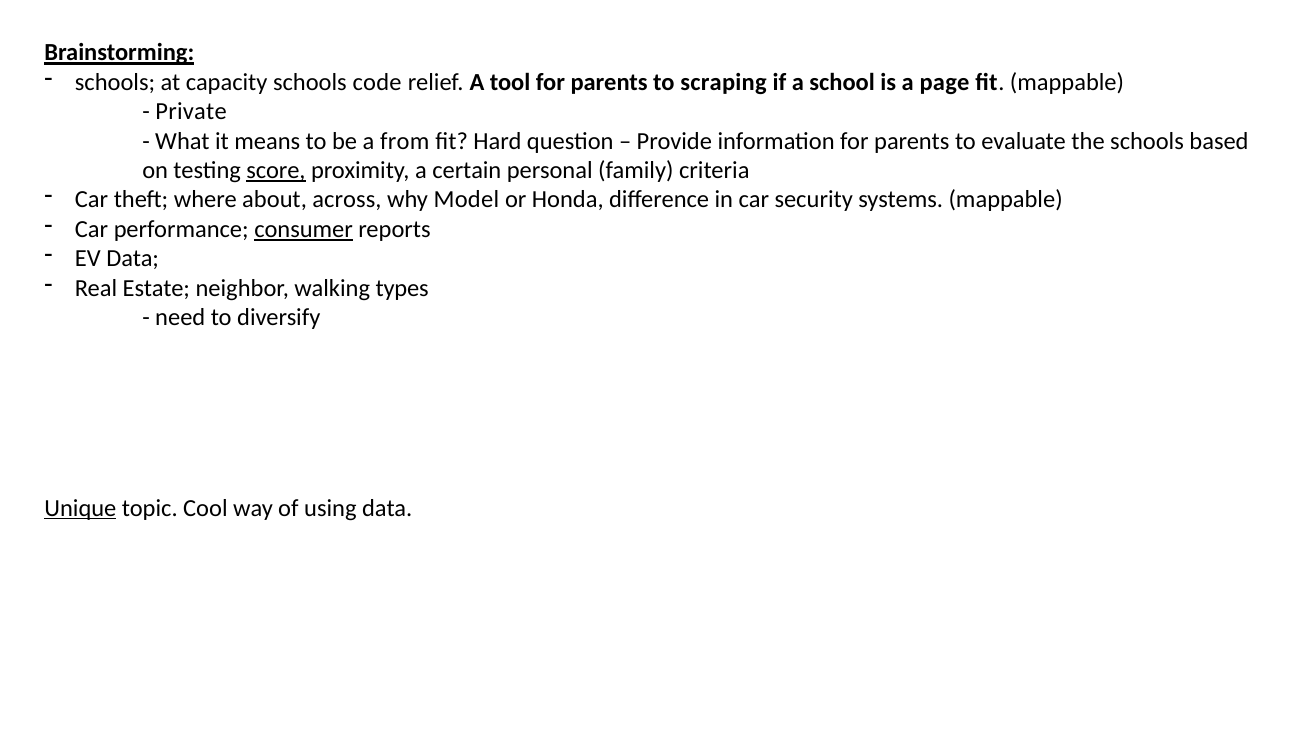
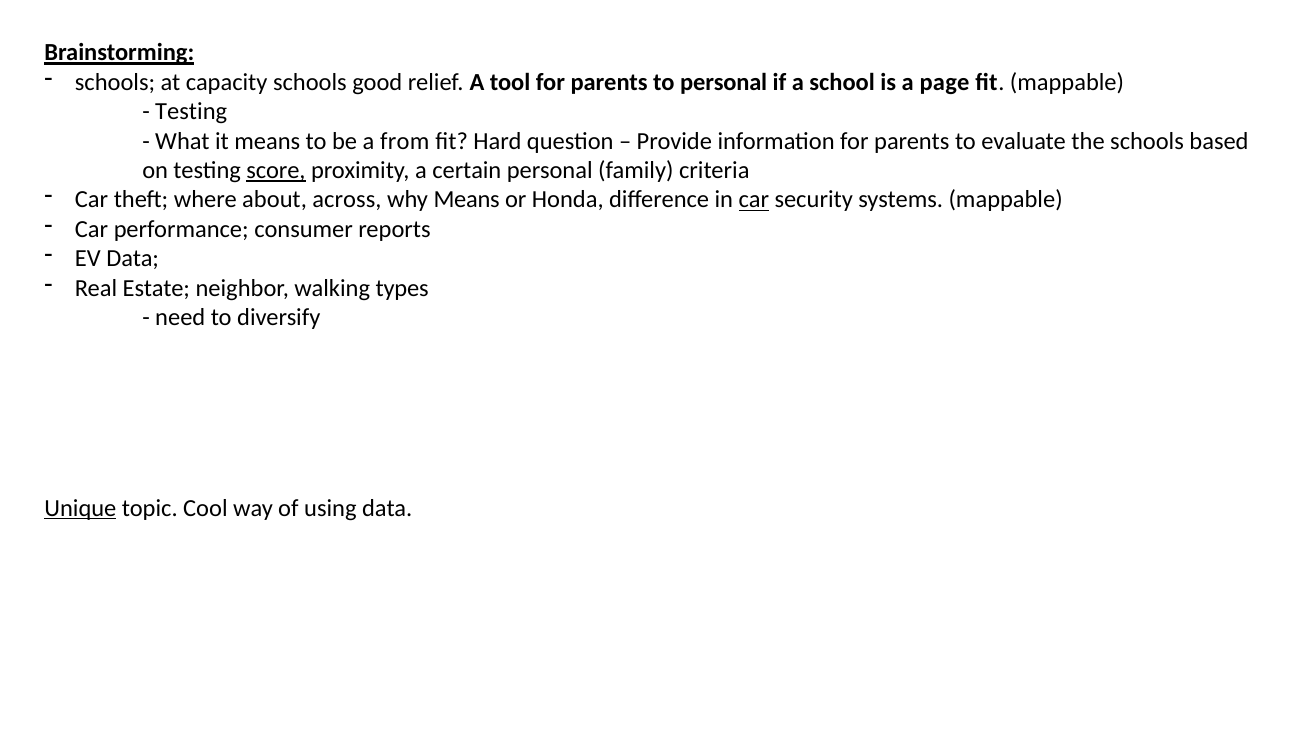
code: code -> good
to scraping: scraping -> personal
Private at (191, 112): Private -> Testing
why Model: Model -> Means
car at (754, 200) underline: none -> present
consumer underline: present -> none
